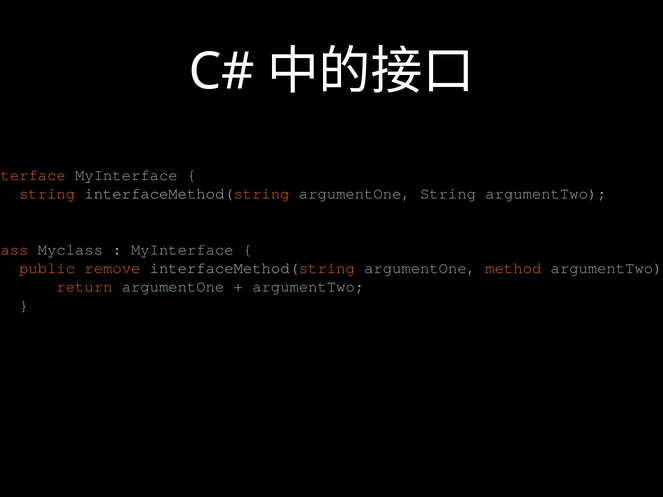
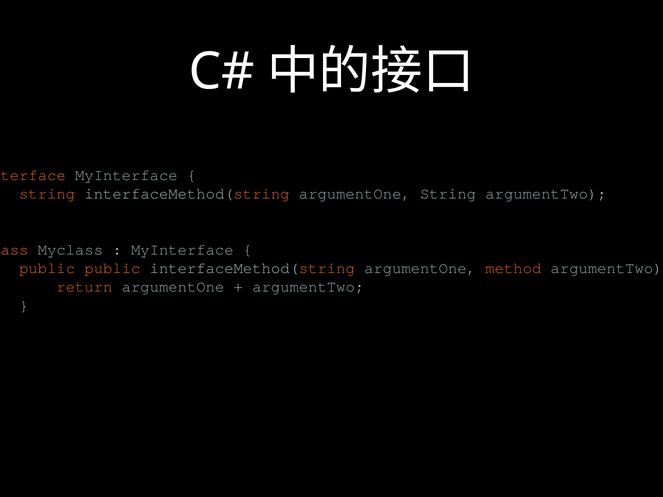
public remove: remove -> public
